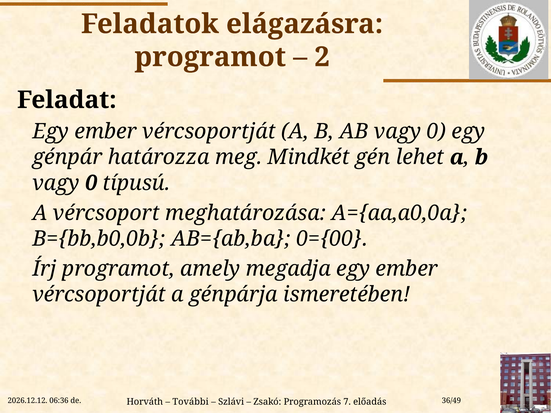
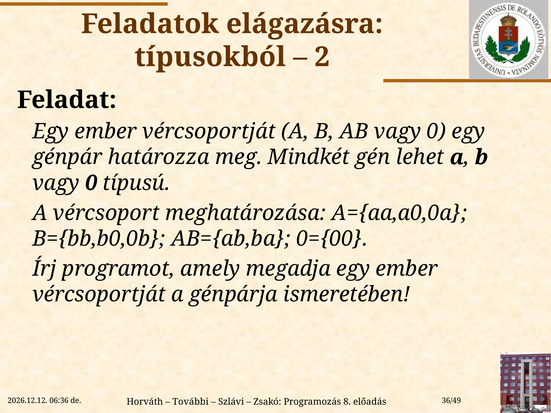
programot at (210, 57): programot -> típusokból
7: 7 -> 8
